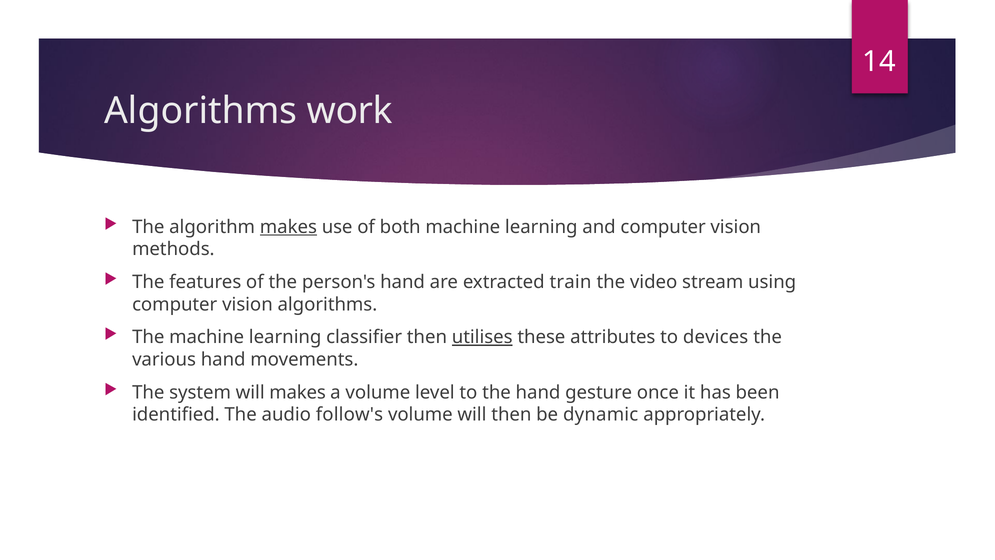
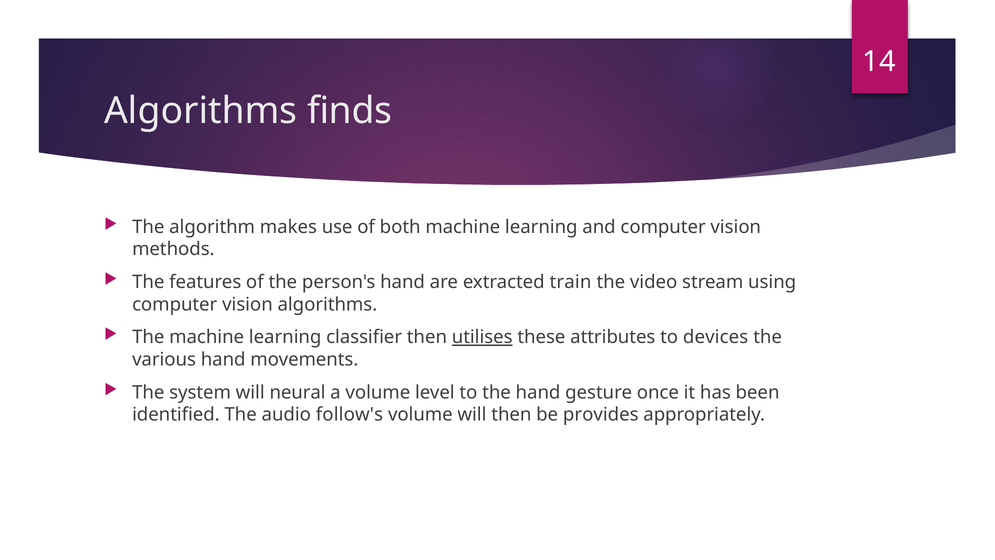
work: work -> finds
makes at (288, 227) underline: present -> none
will makes: makes -> neural
dynamic: dynamic -> provides
